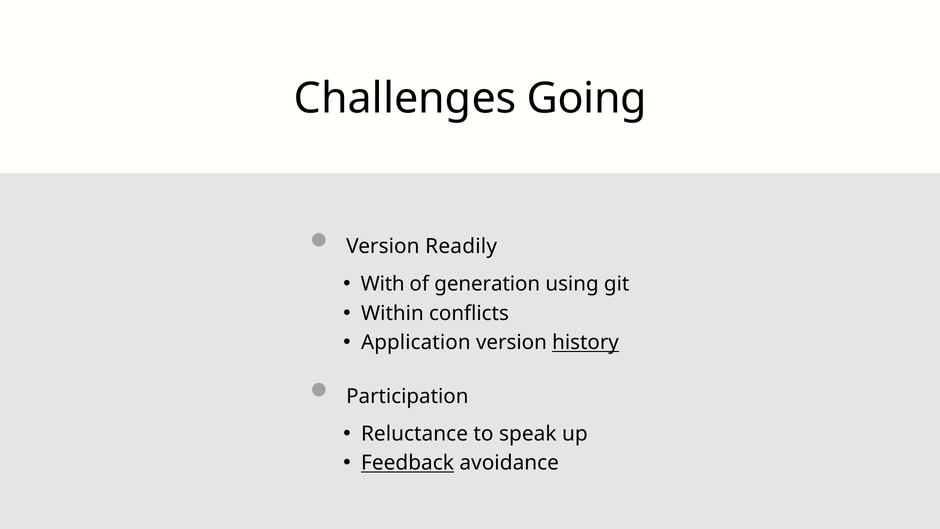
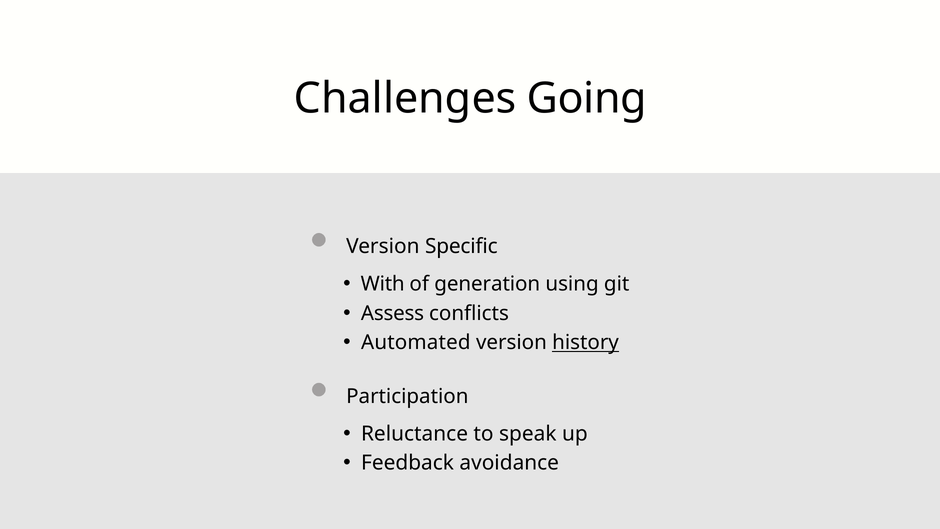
Readily: Readily -> Specific
Within: Within -> Assess
Application: Application -> Automated
Feedback underline: present -> none
